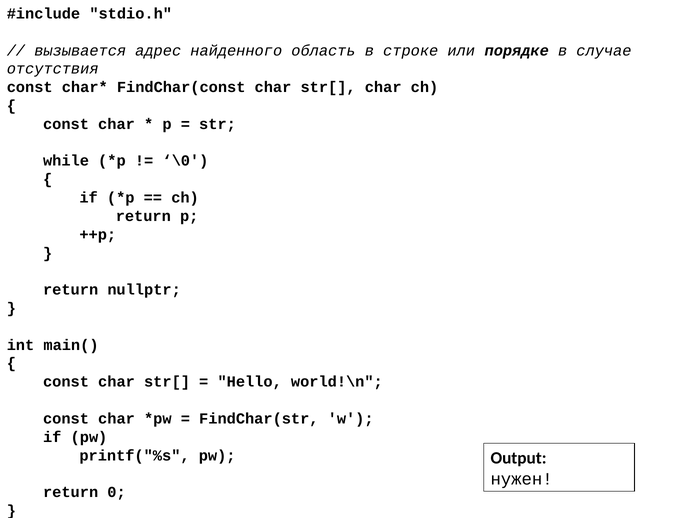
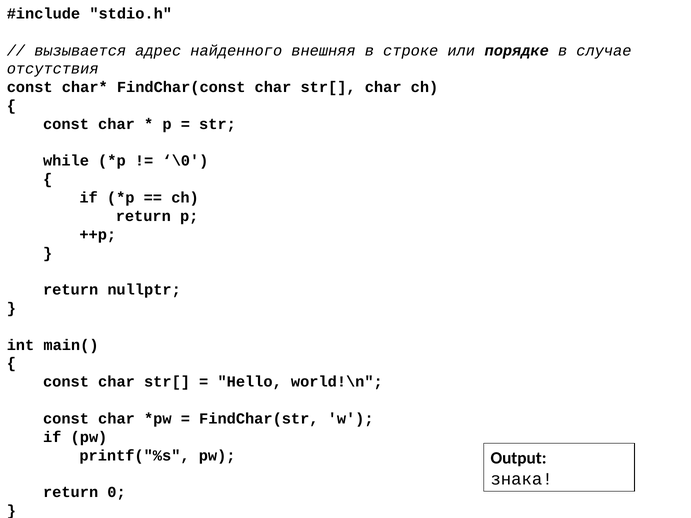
область: область -> внешняя
нужен: нужен -> знака
